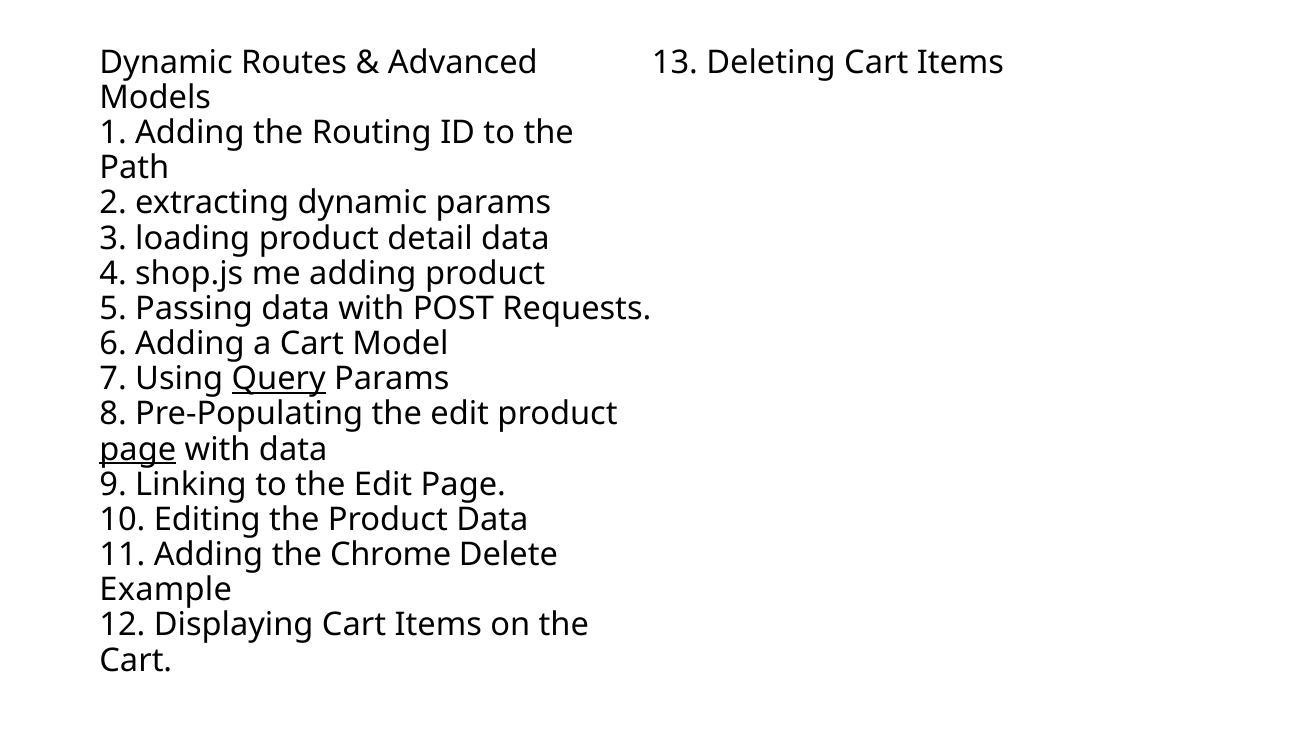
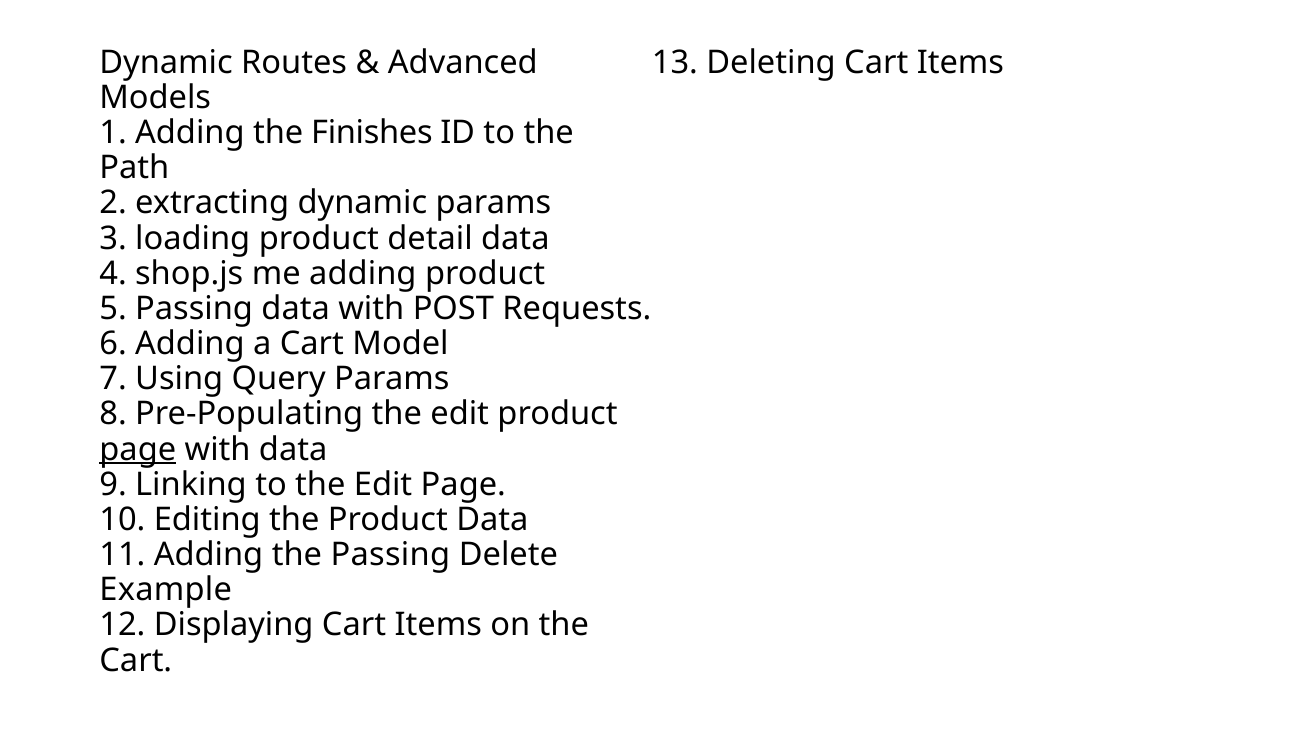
Routing: Routing -> Finishes
Query underline: present -> none
the Chrome: Chrome -> Passing
